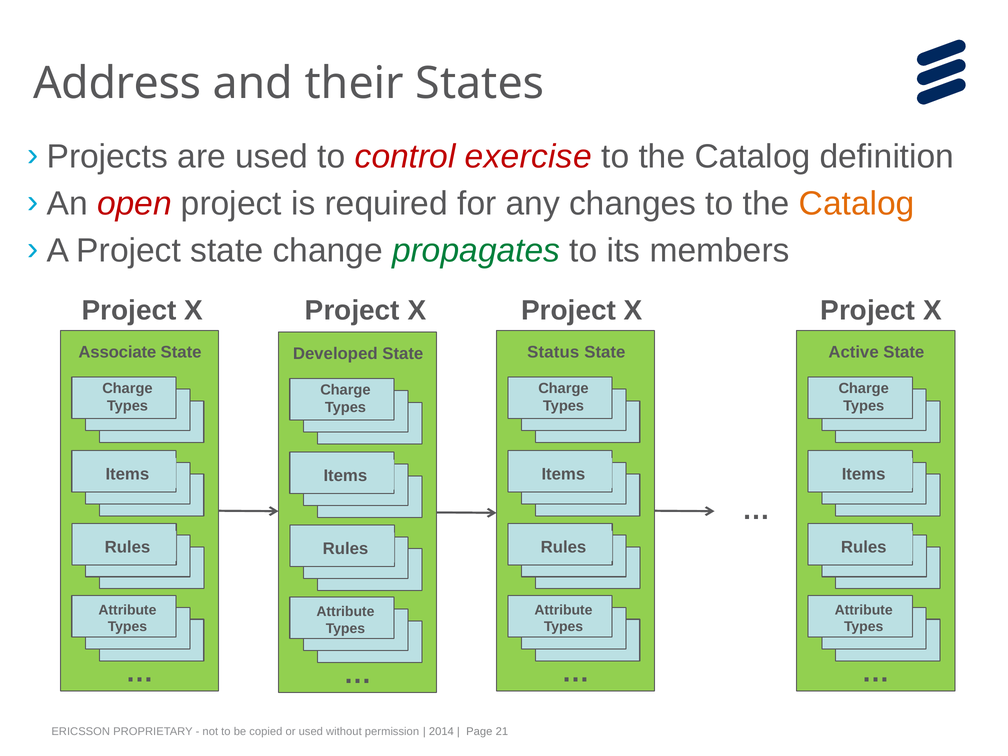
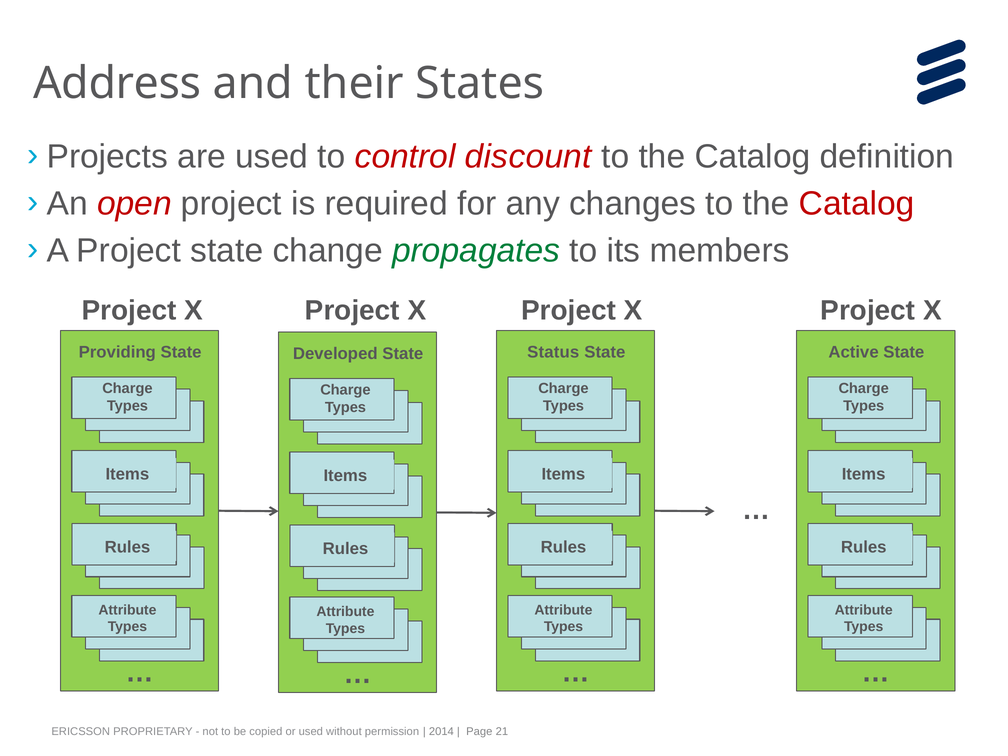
exercise: exercise -> discount
Catalog at (857, 204) colour: orange -> red
Associate: Associate -> Providing
